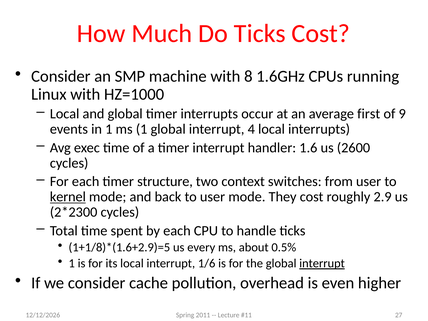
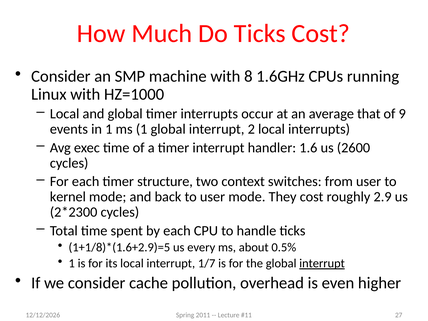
first: first -> that
4: 4 -> 2
kernel underline: present -> none
1/6: 1/6 -> 1/7
